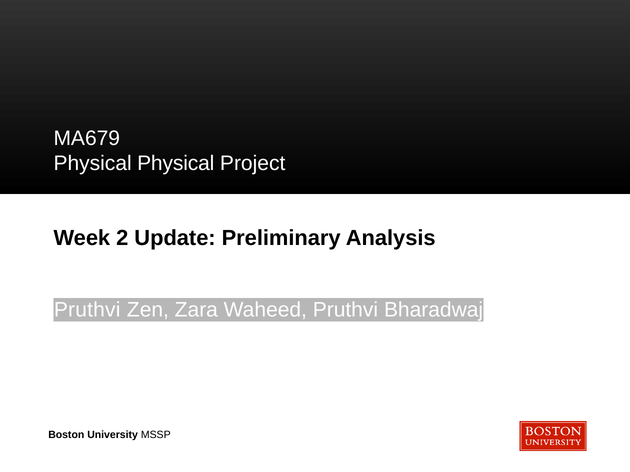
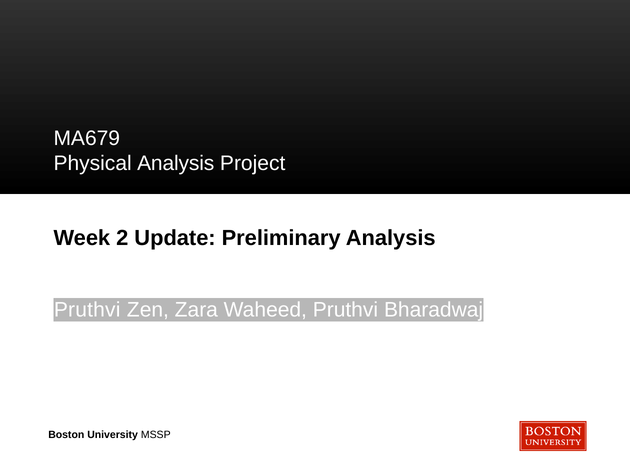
Physical Physical: Physical -> Analysis
